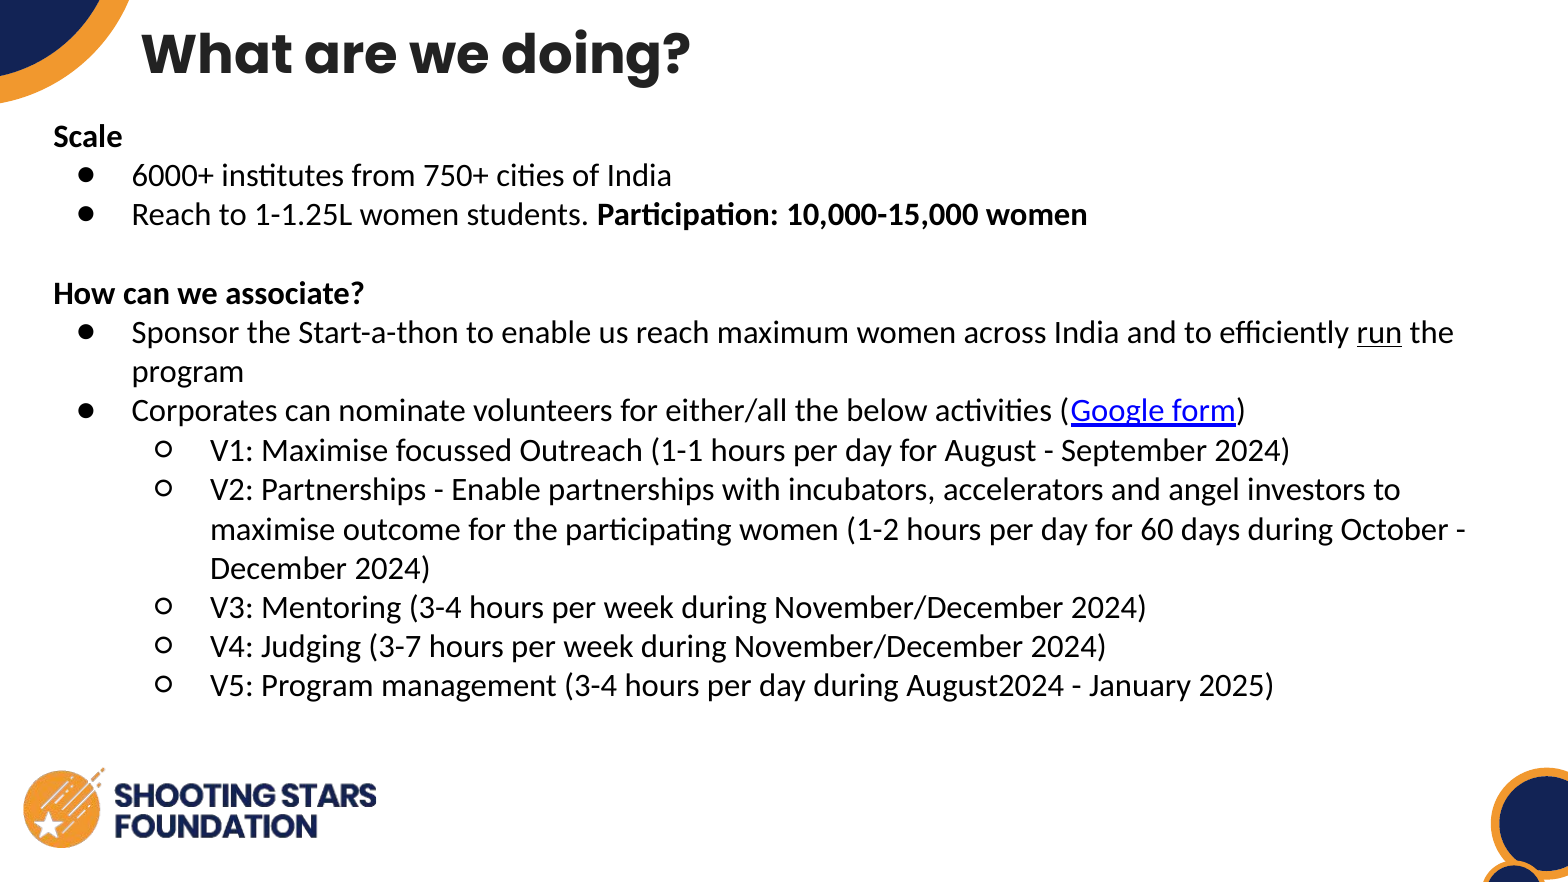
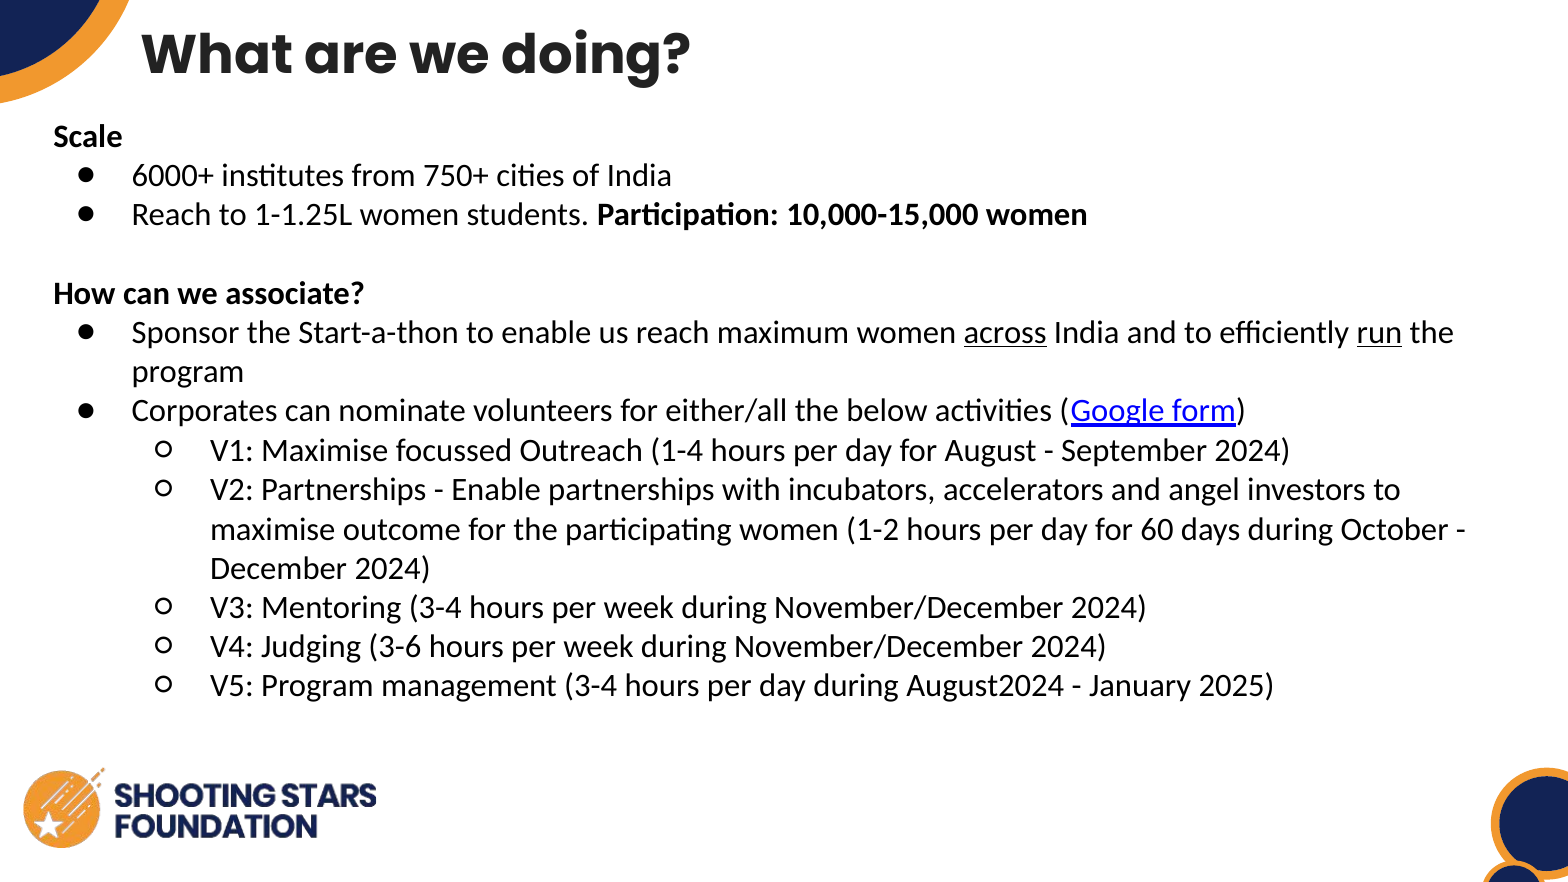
across underline: none -> present
1-1: 1-1 -> 1-4
3-7: 3-7 -> 3-6
